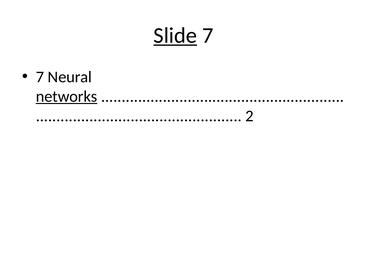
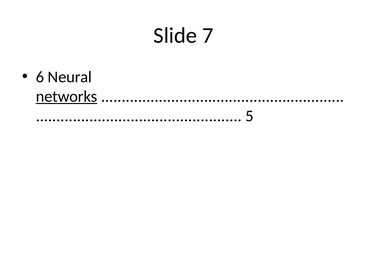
Slide underline: present -> none
7 at (40, 77): 7 -> 6
2: 2 -> 5
